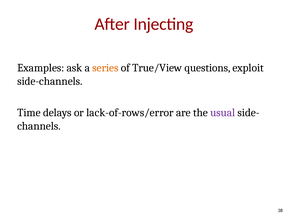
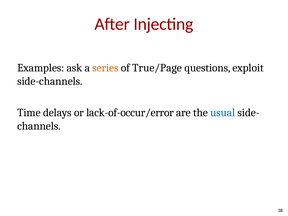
True/View: True/View -> True/Page
lack-of-rows/error: lack-of-rows/error -> lack-of-occur/error
usual colour: purple -> blue
